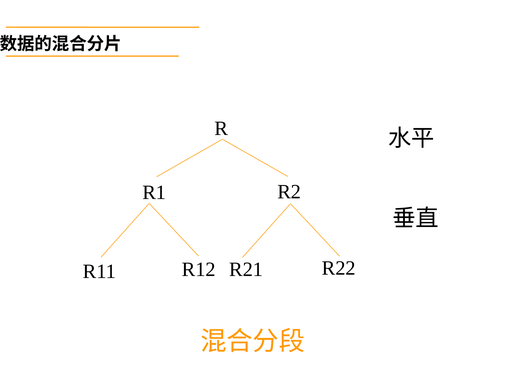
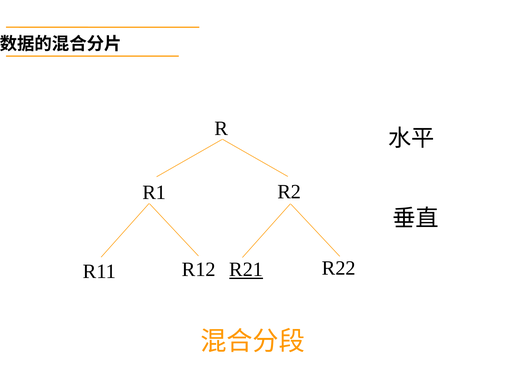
R21 underline: none -> present
